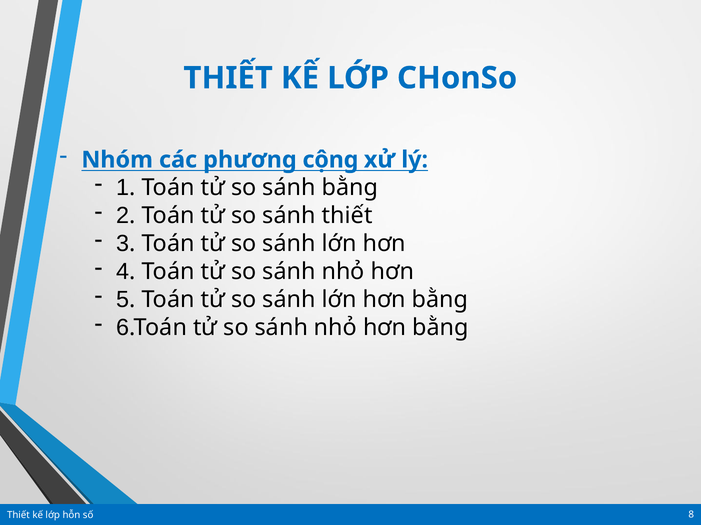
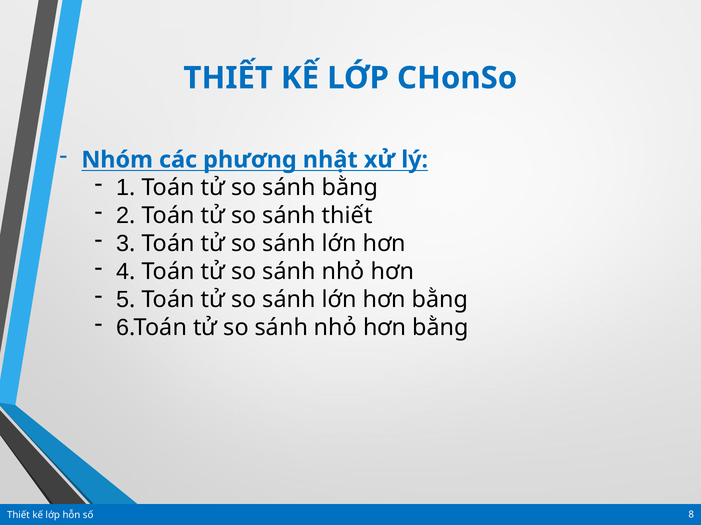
cộng: cộng -> nhật
